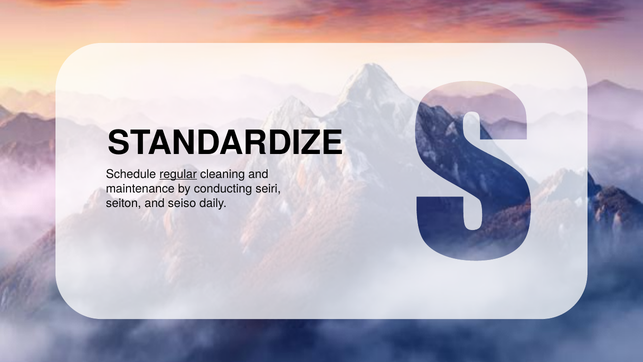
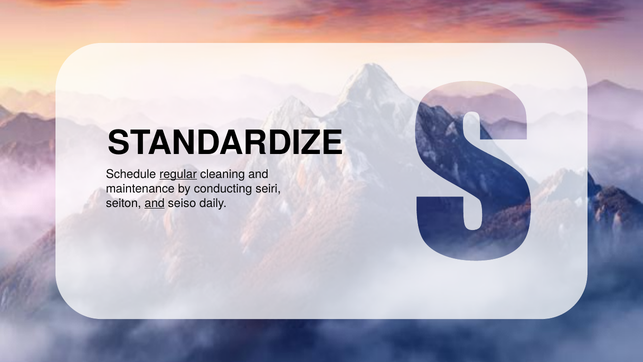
and at (155, 203) underline: none -> present
